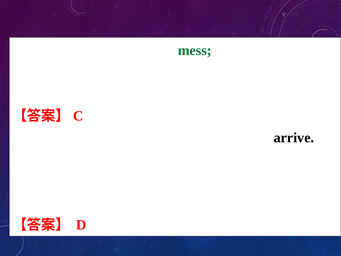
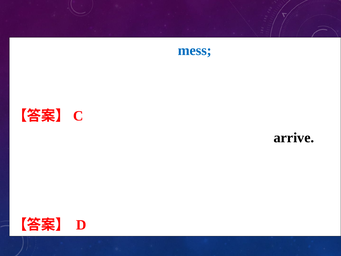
mess colour: green -> blue
